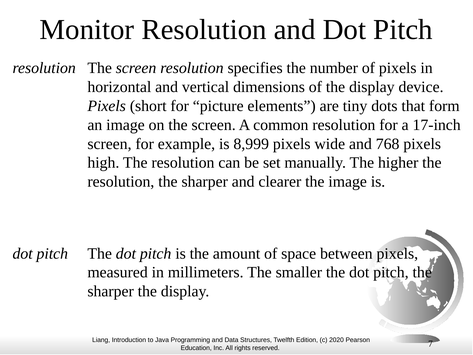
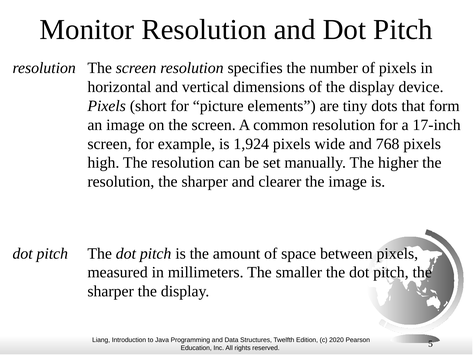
8,999: 8,999 -> 1,924
7: 7 -> 5
